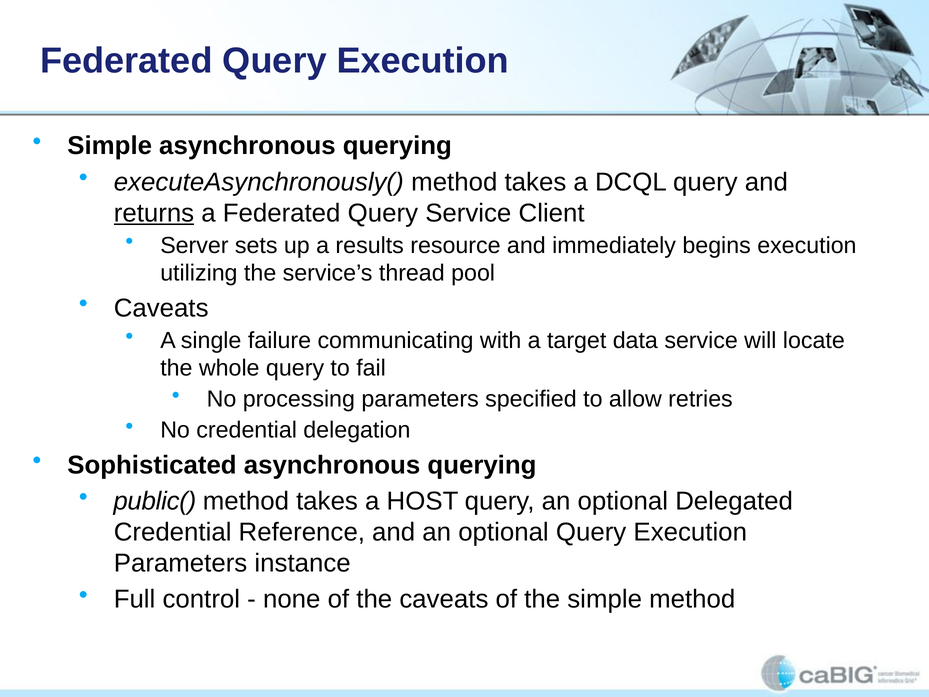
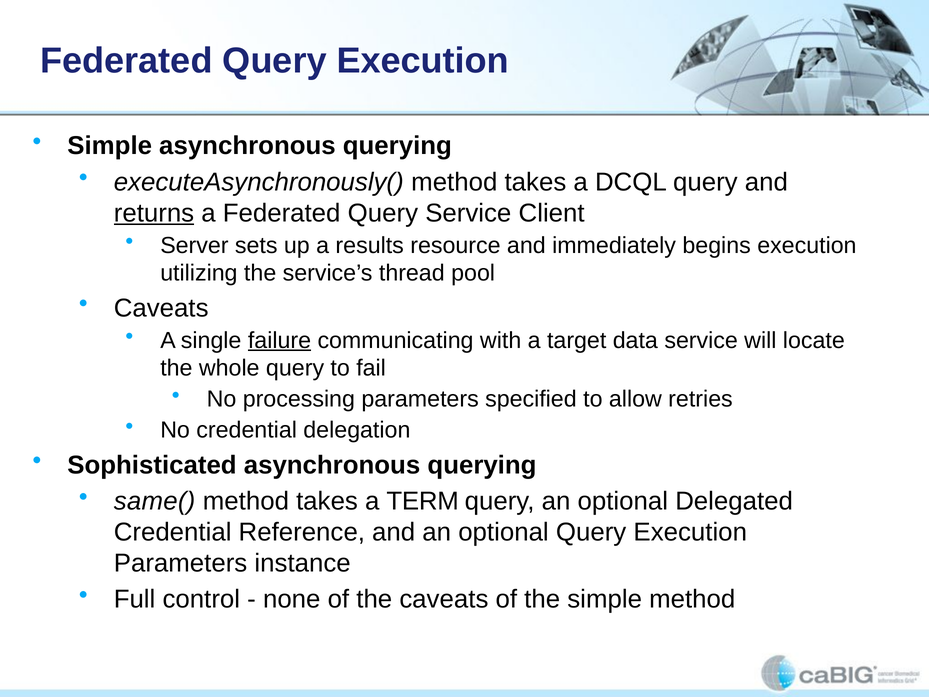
failure underline: none -> present
public(: public( -> same(
HOST: HOST -> TERM
